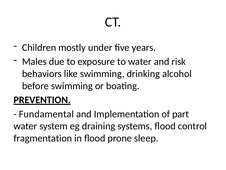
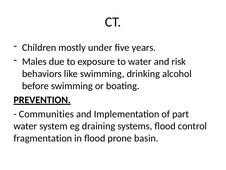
Fundamental: Fundamental -> Communities
sleep: sleep -> basin
